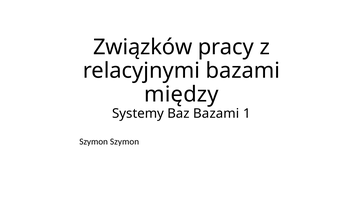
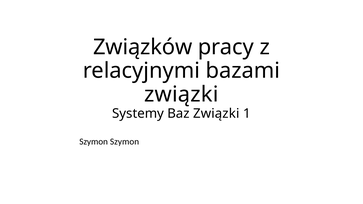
między at (181, 94): między -> związki
Baz Bazami: Bazami -> Związki
